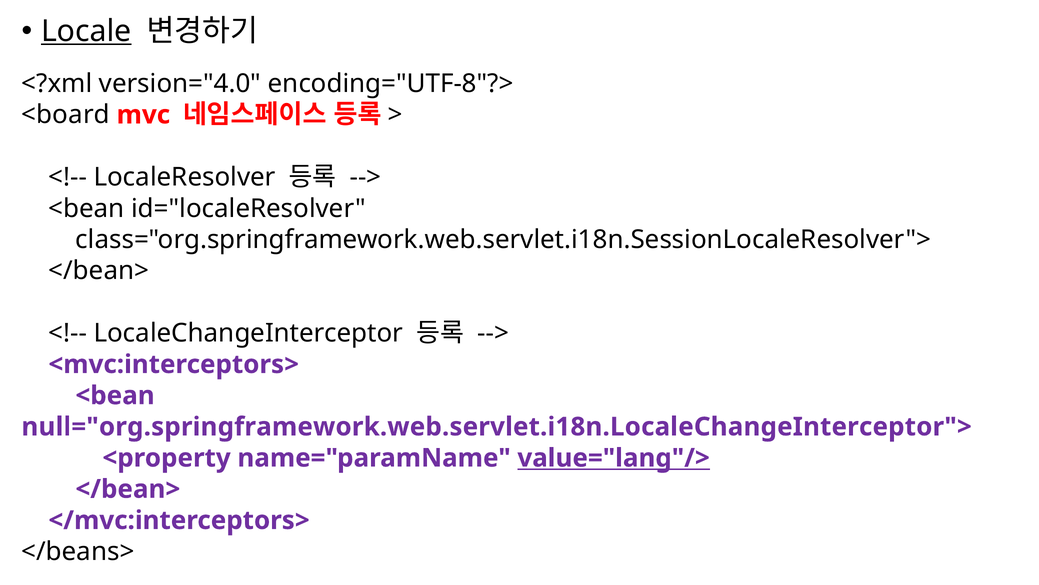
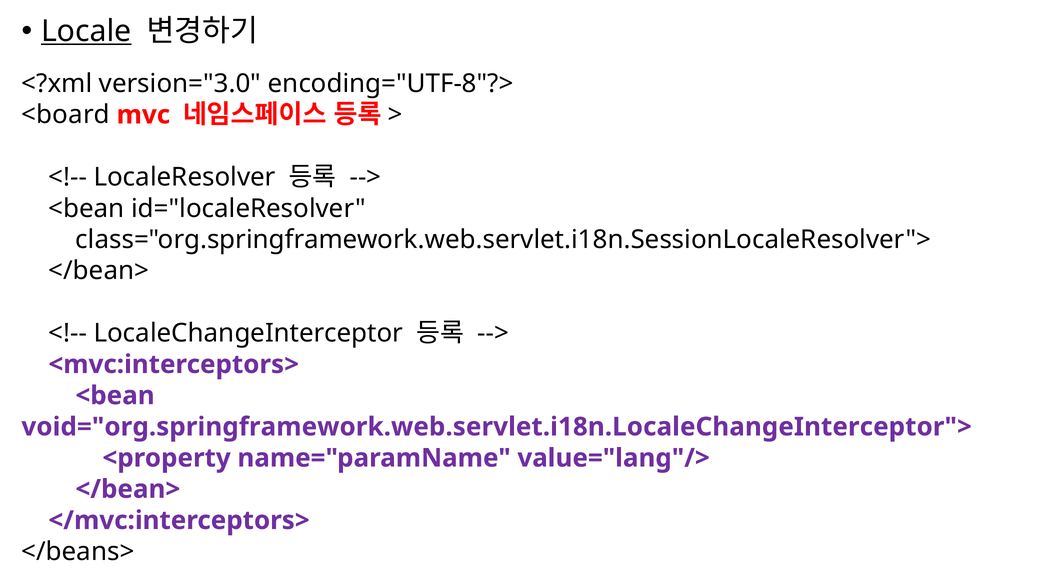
version="4.0: version="4.0 -> version="3.0
null="org.springframework.web.servlet.i18n.LocaleChangeInterceptor">: null="org.springframework.web.servlet.i18n.LocaleChangeInterceptor"> -> void="org.springframework.web.servlet.i18n.LocaleChangeInterceptor">
value="lang"/> underline: present -> none
